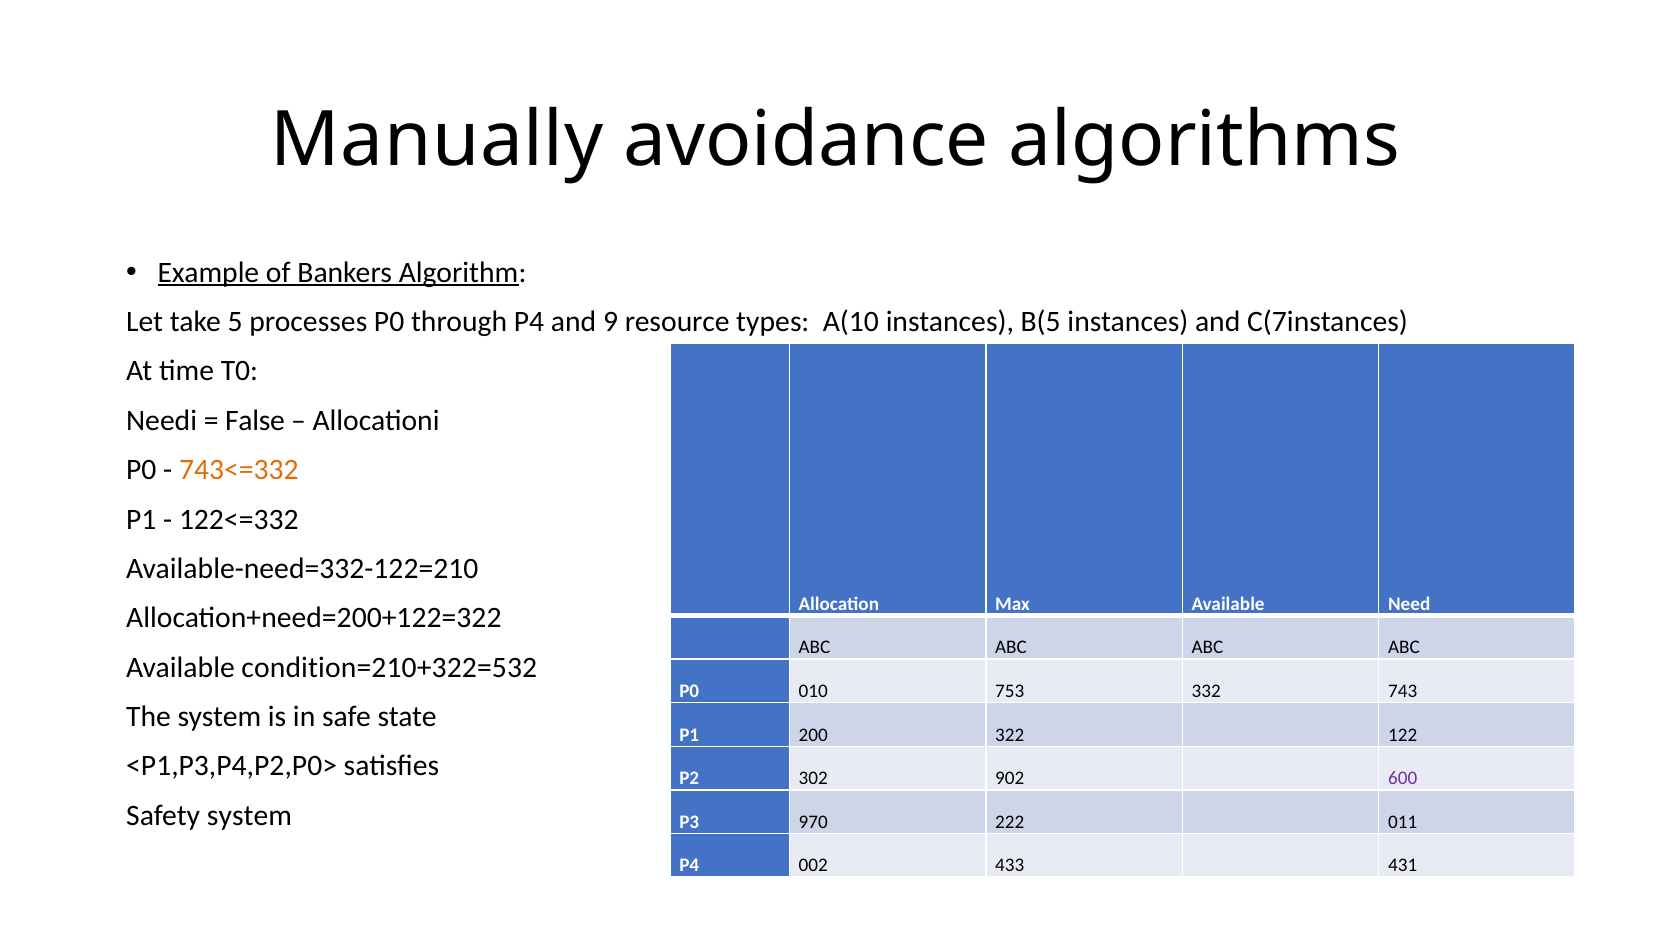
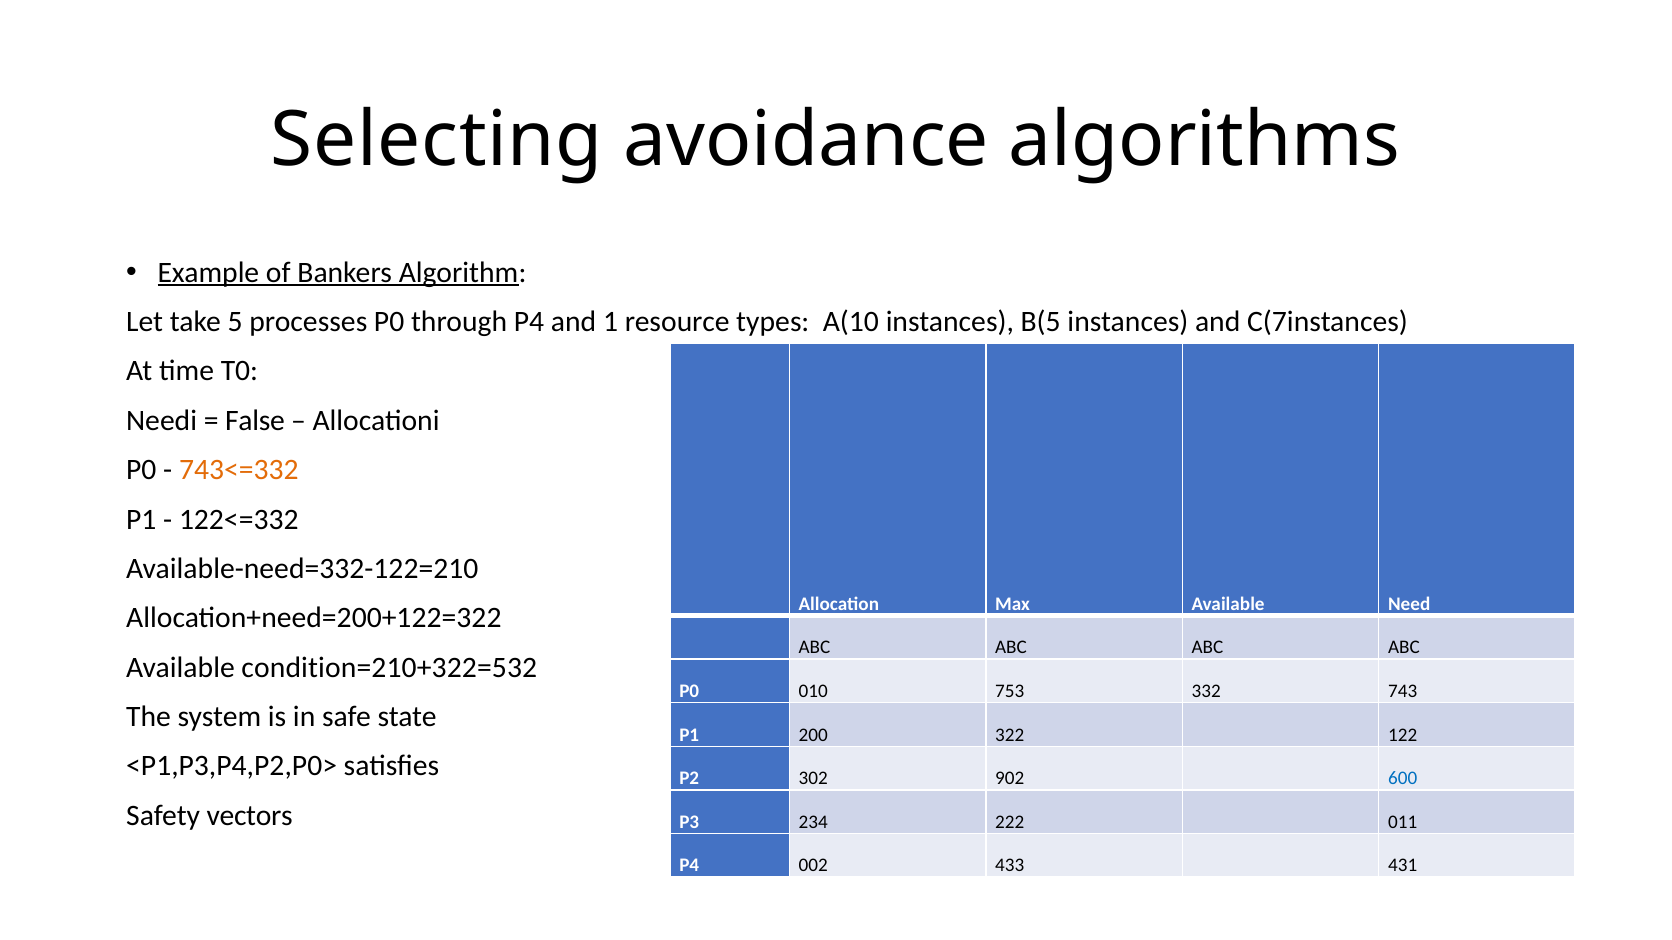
Manually: Manually -> Selecting
9: 9 -> 1
600 colour: purple -> blue
Safety system: system -> vectors
970: 970 -> 234
